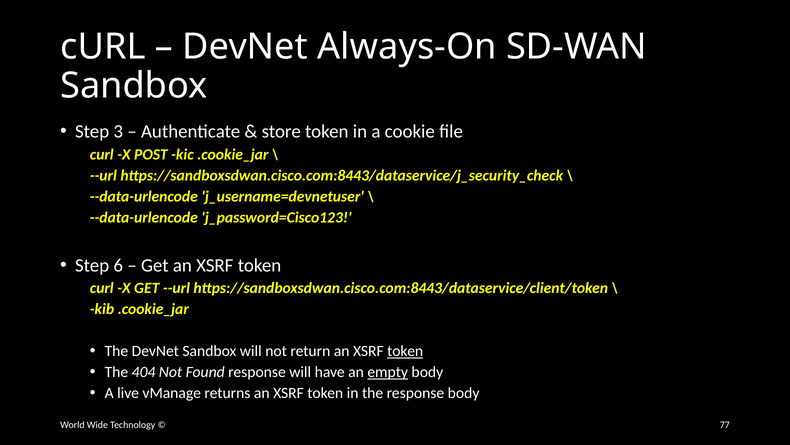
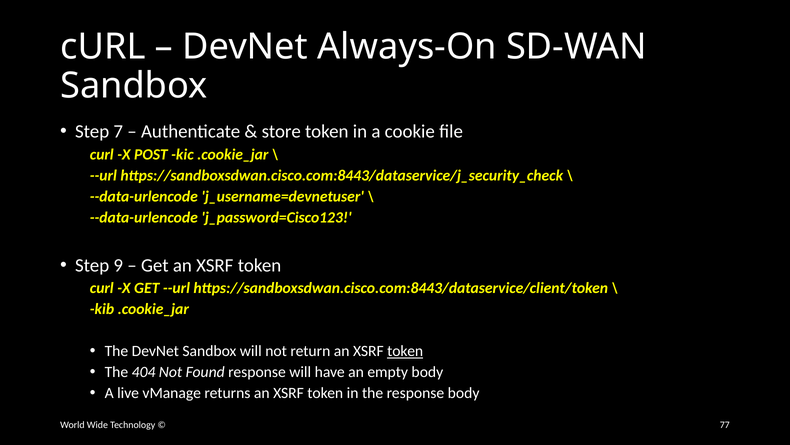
3: 3 -> 7
6: 6 -> 9
empty underline: present -> none
